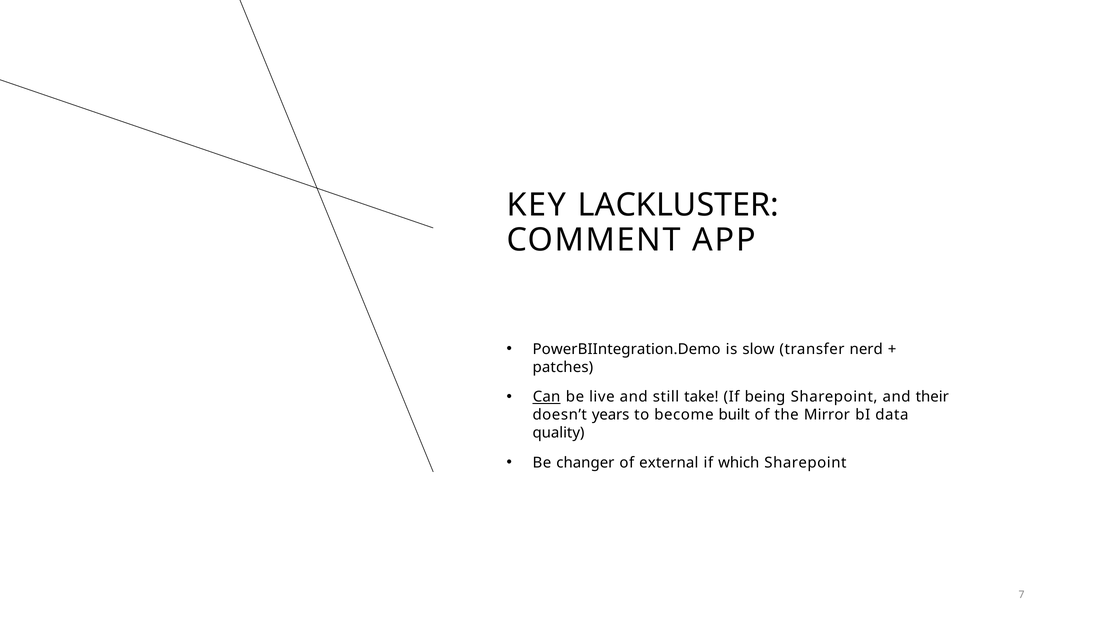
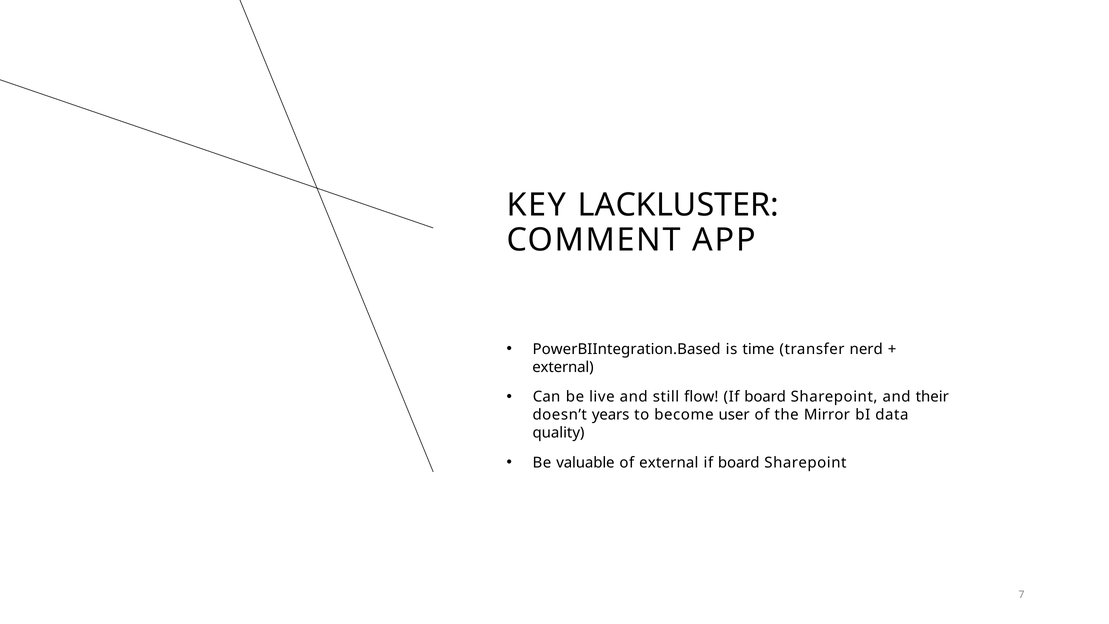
PowerBIIntegration.Demo: PowerBIIntegration.Demo -> PowerBIIntegration.Based
slow: slow -> time
patches at (563, 367): patches -> external
Can underline: present -> none
take: take -> flow
being at (765, 397): being -> board
built: built -> user
changer: changer -> valuable
which at (739, 462): which -> board
